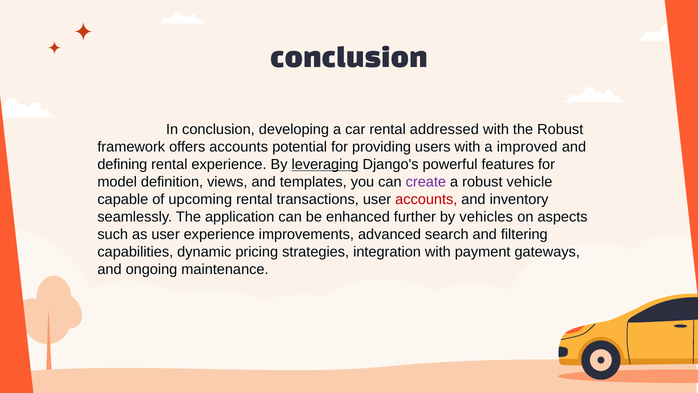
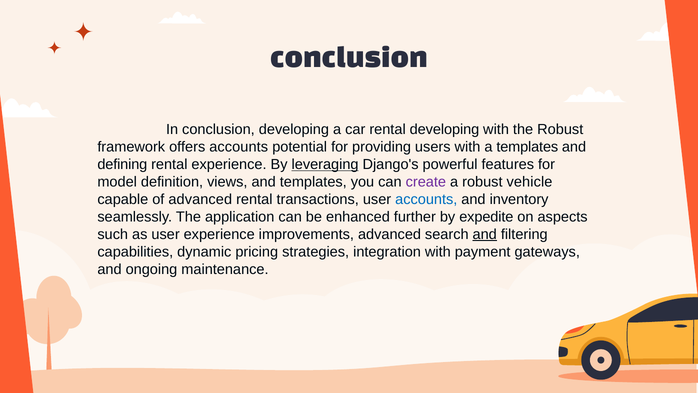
rental addressed: addressed -> developing
a improved: improved -> templates
of upcoming: upcoming -> advanced
accounts at (426, 199) colour: red -> blue
vehicles: vehicles -> expedite
and at (485, 234) underline: none -> present
